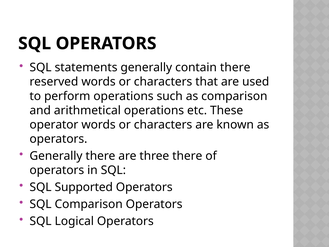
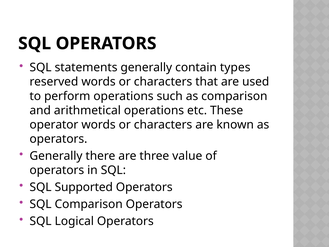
contain there: there -> types
three there: there -> value
